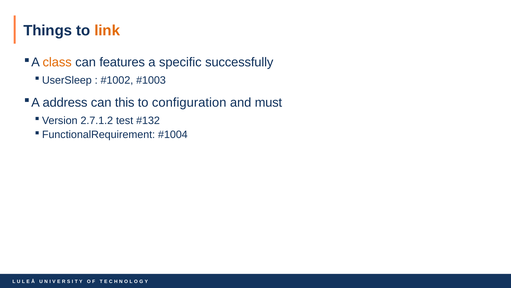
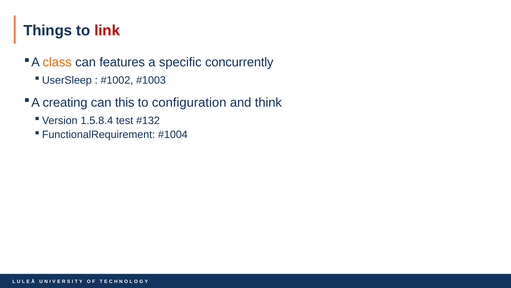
link colour: orange -> red
successfully: successfully -> concurrently
address: address -> creating
must: must -> think
2.7.1.2: 2.7.1.2 -> 1.5.8.4
